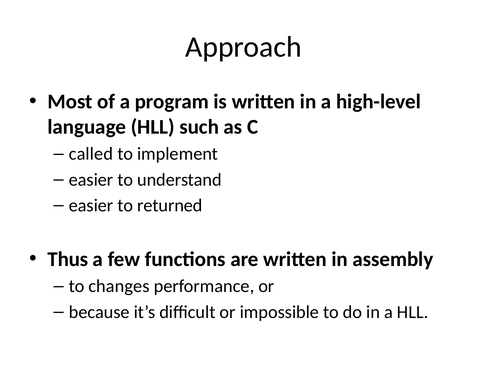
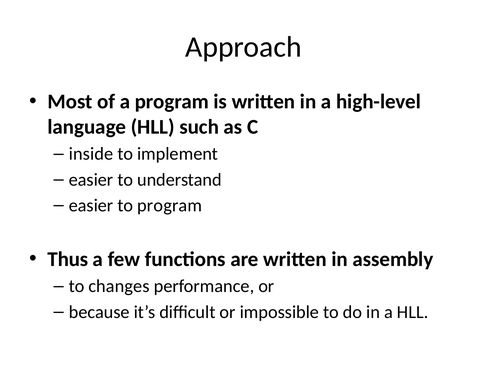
called: called -> inside
to returned: returned -> program
